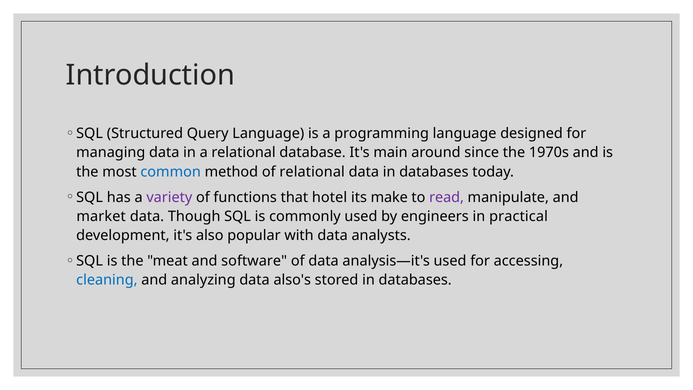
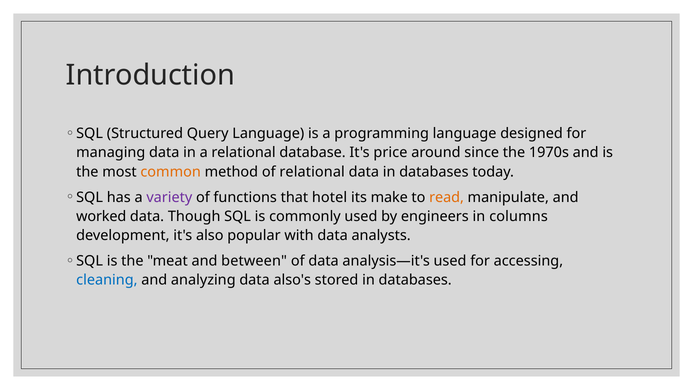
main: main -> price
common colour: blue -> orange
read colour: purple -> orange
market: market -> worked
practical: practical -> columns
software: software -> between
